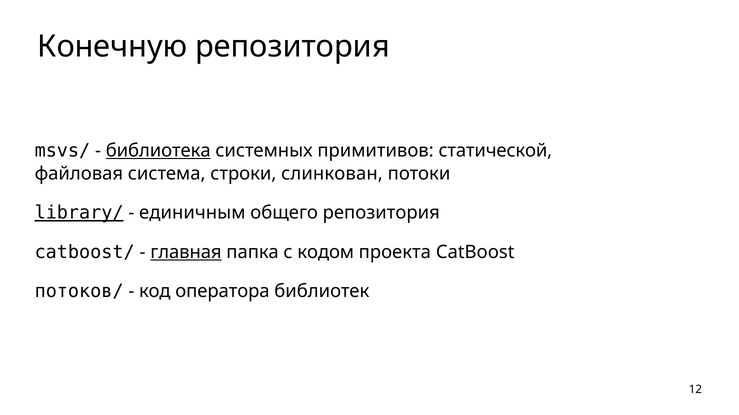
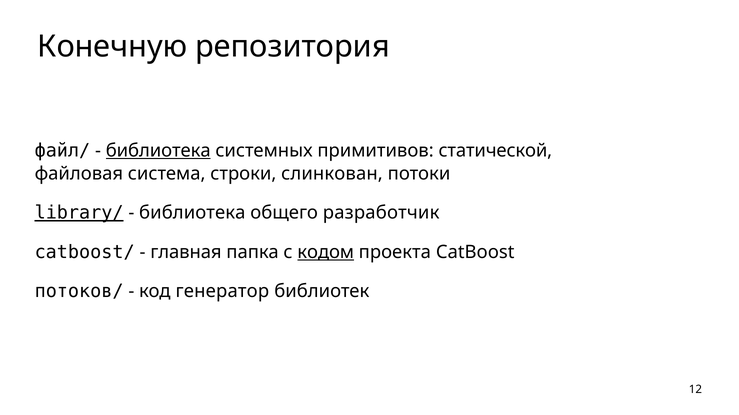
msvs/: msvs/ -> файл/
единичным at (192, 213): единичным -> библиотека
общего репозитория: репозитория -> разработчик
главная underline: present -> none
кодом underline: none -> present
оператора: оператора -> генератор
